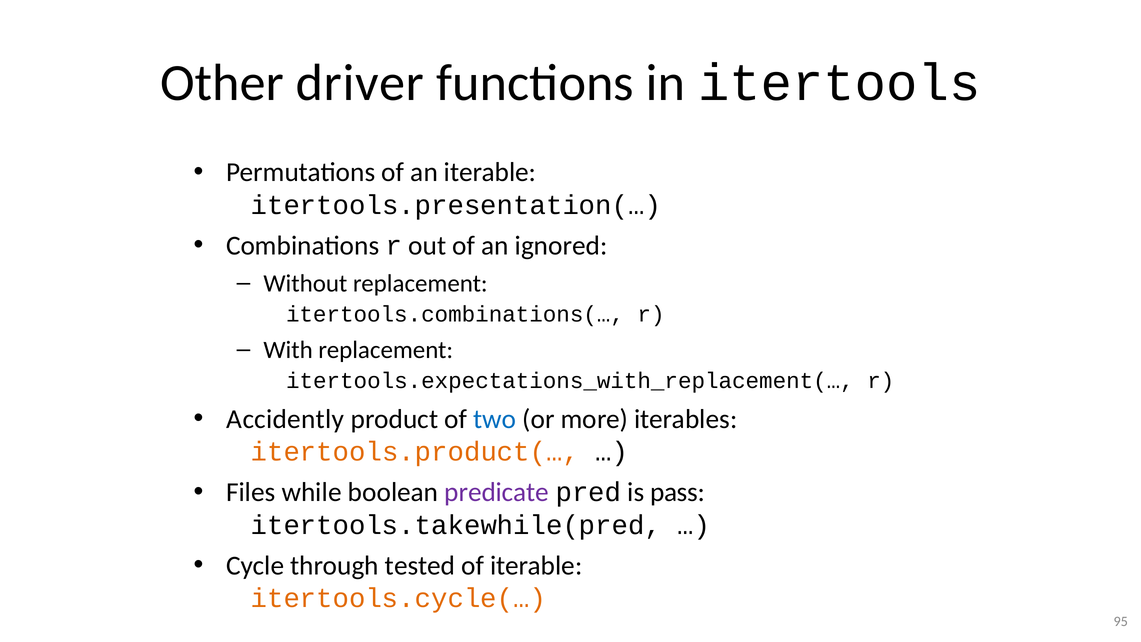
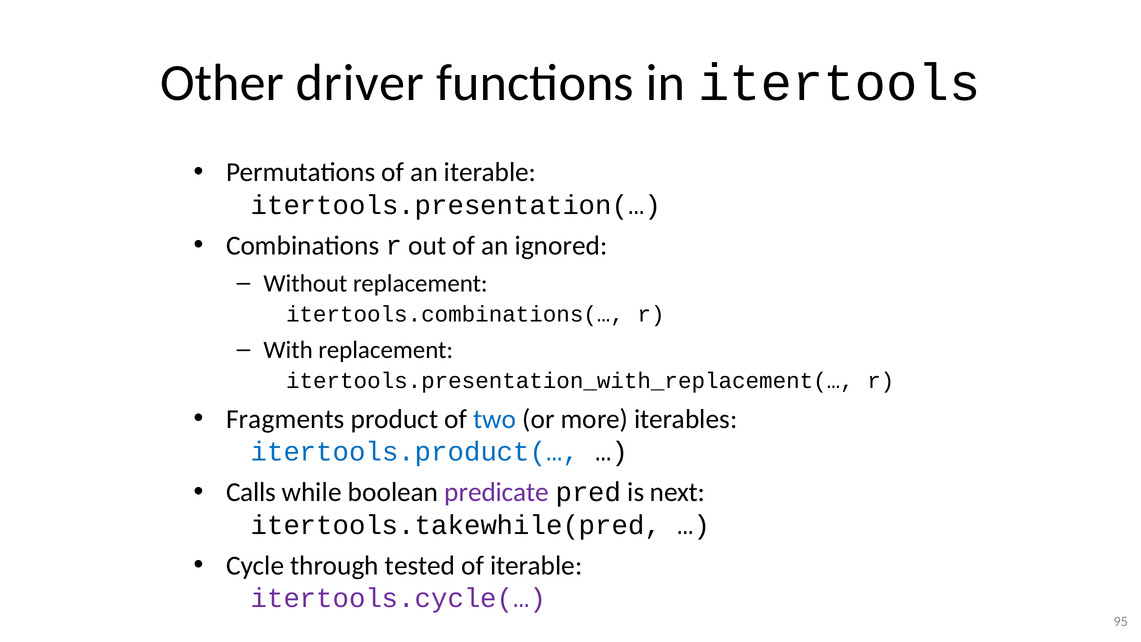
itertools.expectations_with_replacement(…: itertools.expectations_with_replacement(… -> itertools.presentation_with_replacement(…
Accidently: Accidently -> Fragments
itertools.product(… colour: orange -> blue
Files: Files -> Calls
pass: pass -> next
itertools.cycle(… colour: orange -> purple
